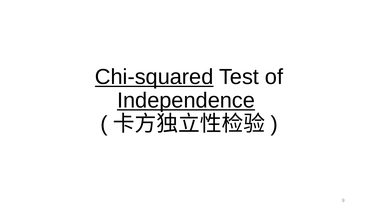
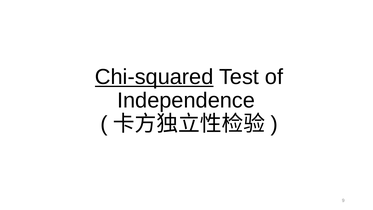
Independence underline: present -> none
